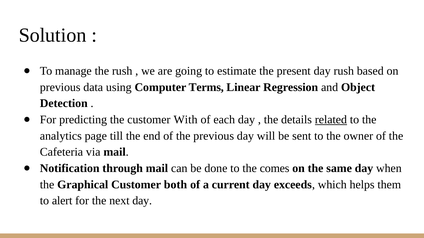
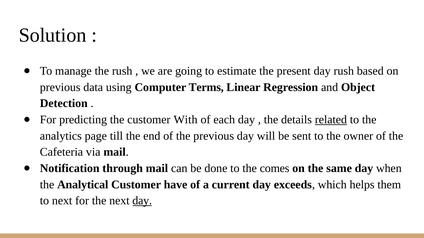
Graphical: Graphical -> Analytical
both: both -> have
to alert: alert -> next
day at (142, 201) underline: none -> present
